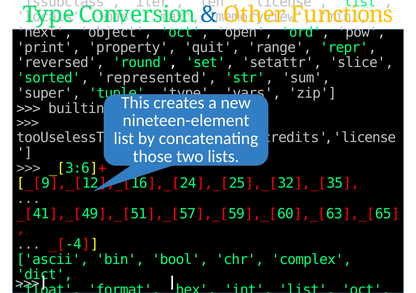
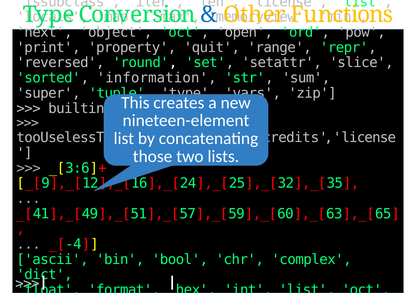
represented: represented -> information
